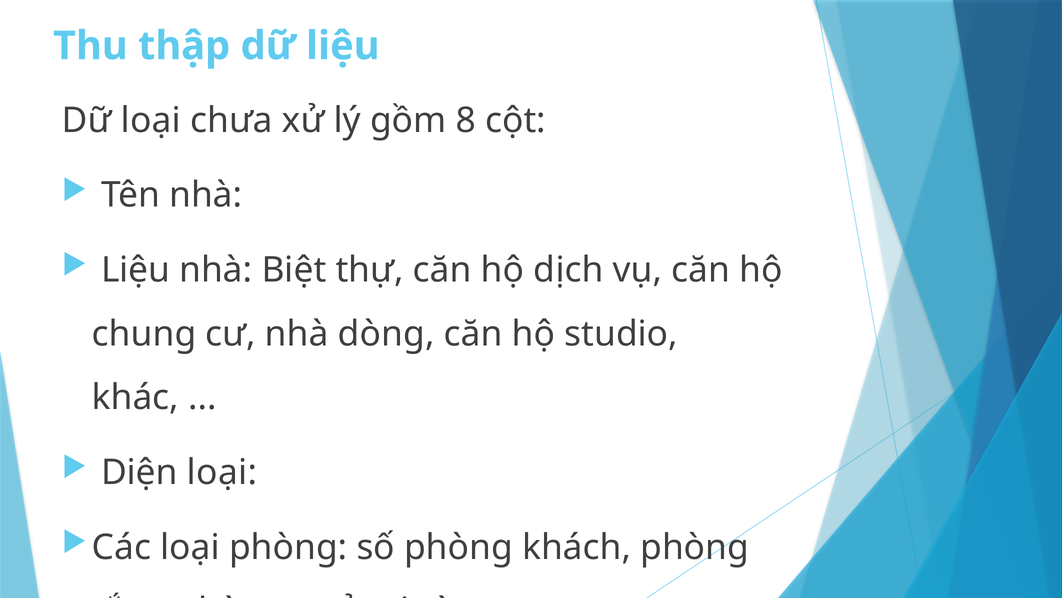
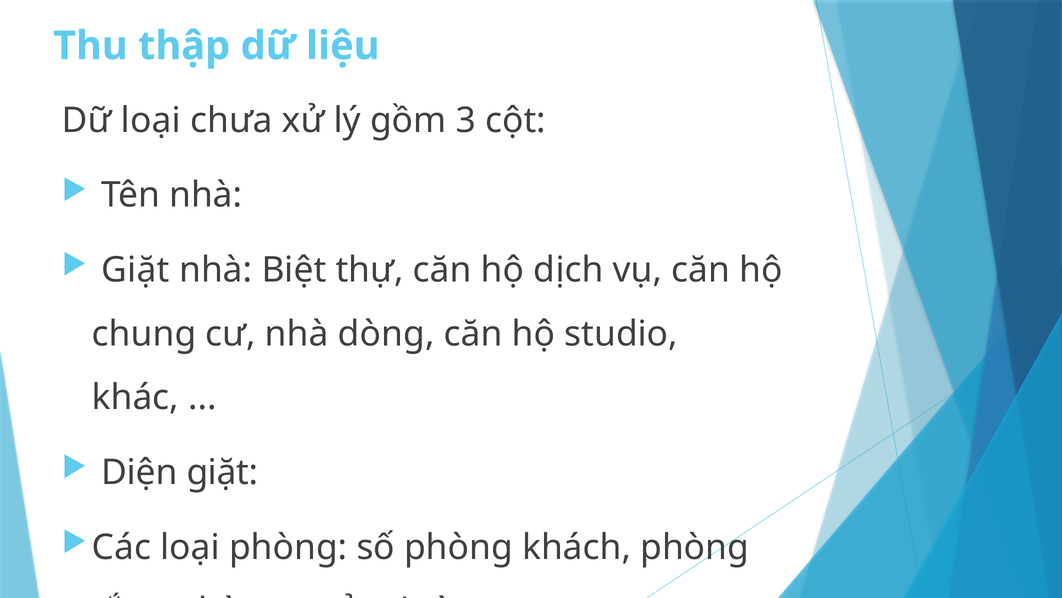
8: 8 -> 3
Liệu at (136, 270): Liệu -> Giặt
Diện loại: loại -> giặt
